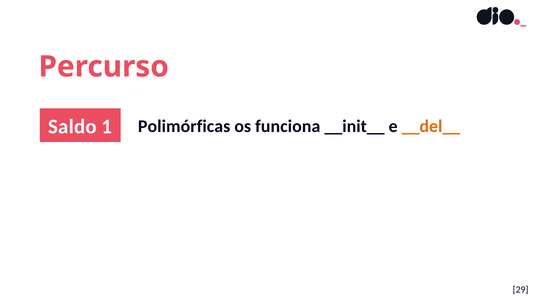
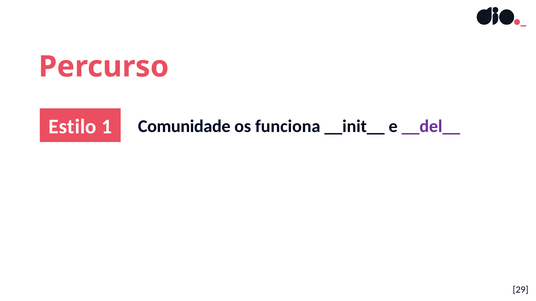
Saldo: Saldo -> Estilo
Polimórficas: Polimórficas -> Comunidade
__del__ colour: orange -> purple
